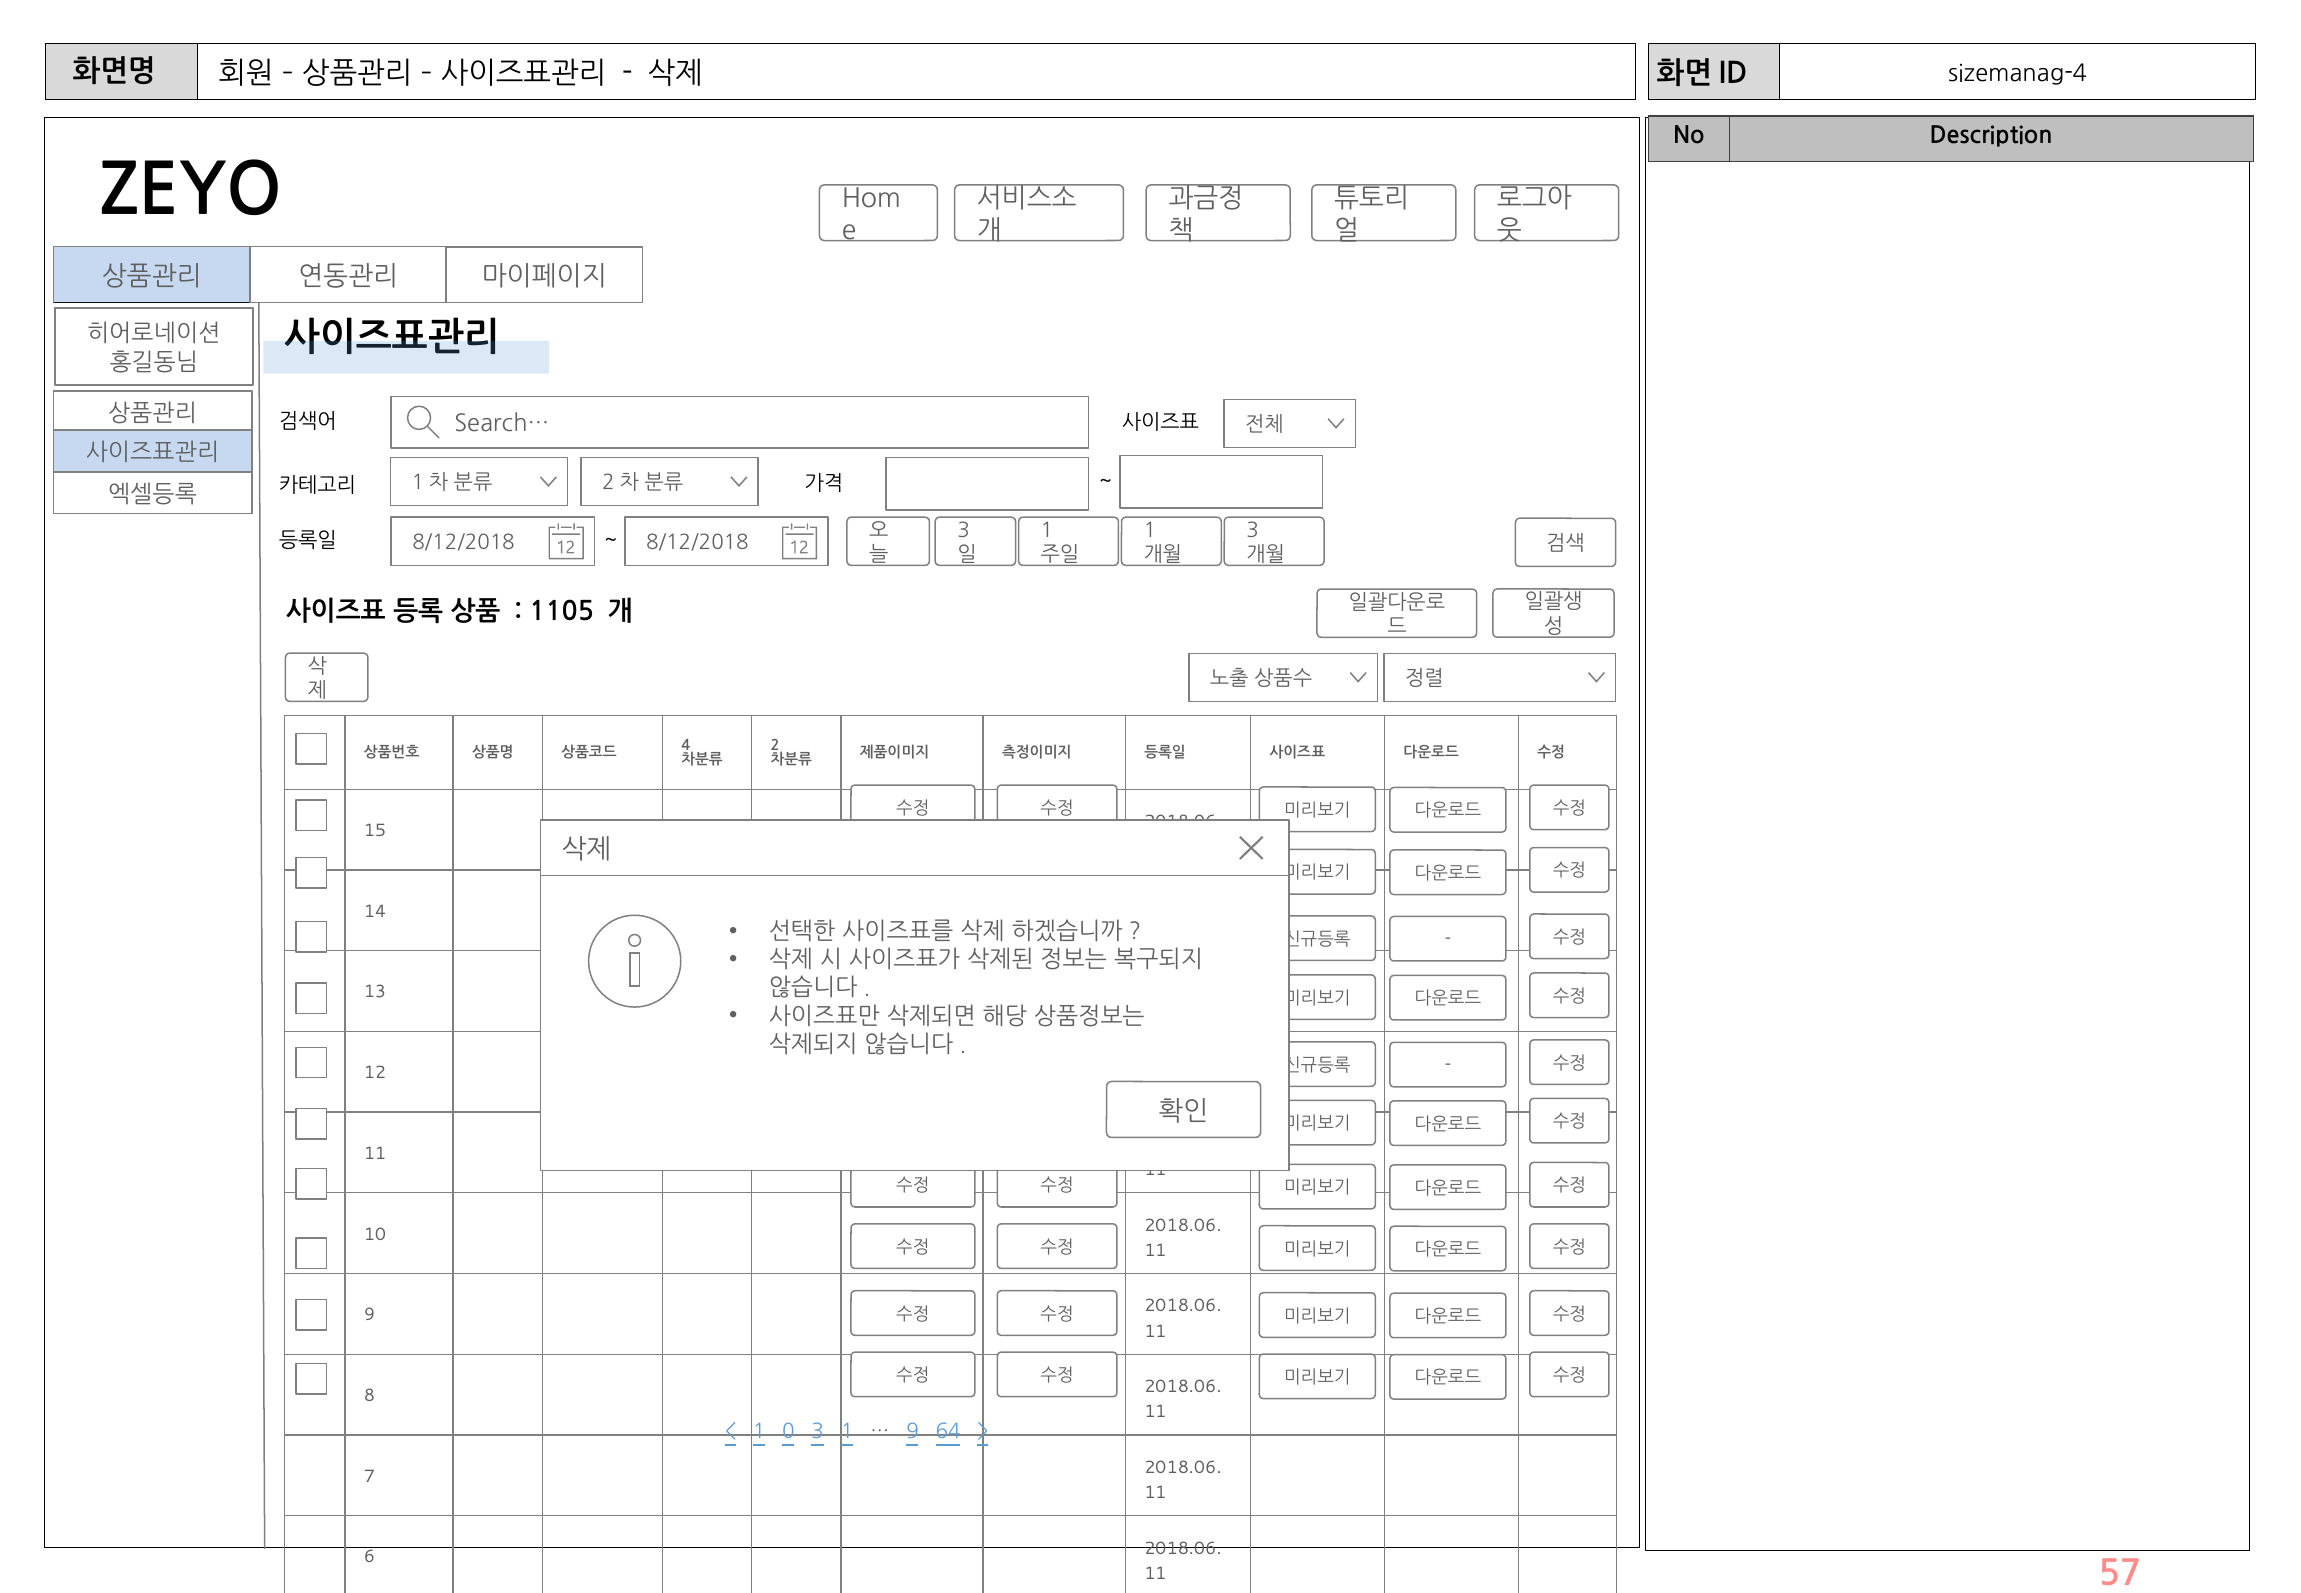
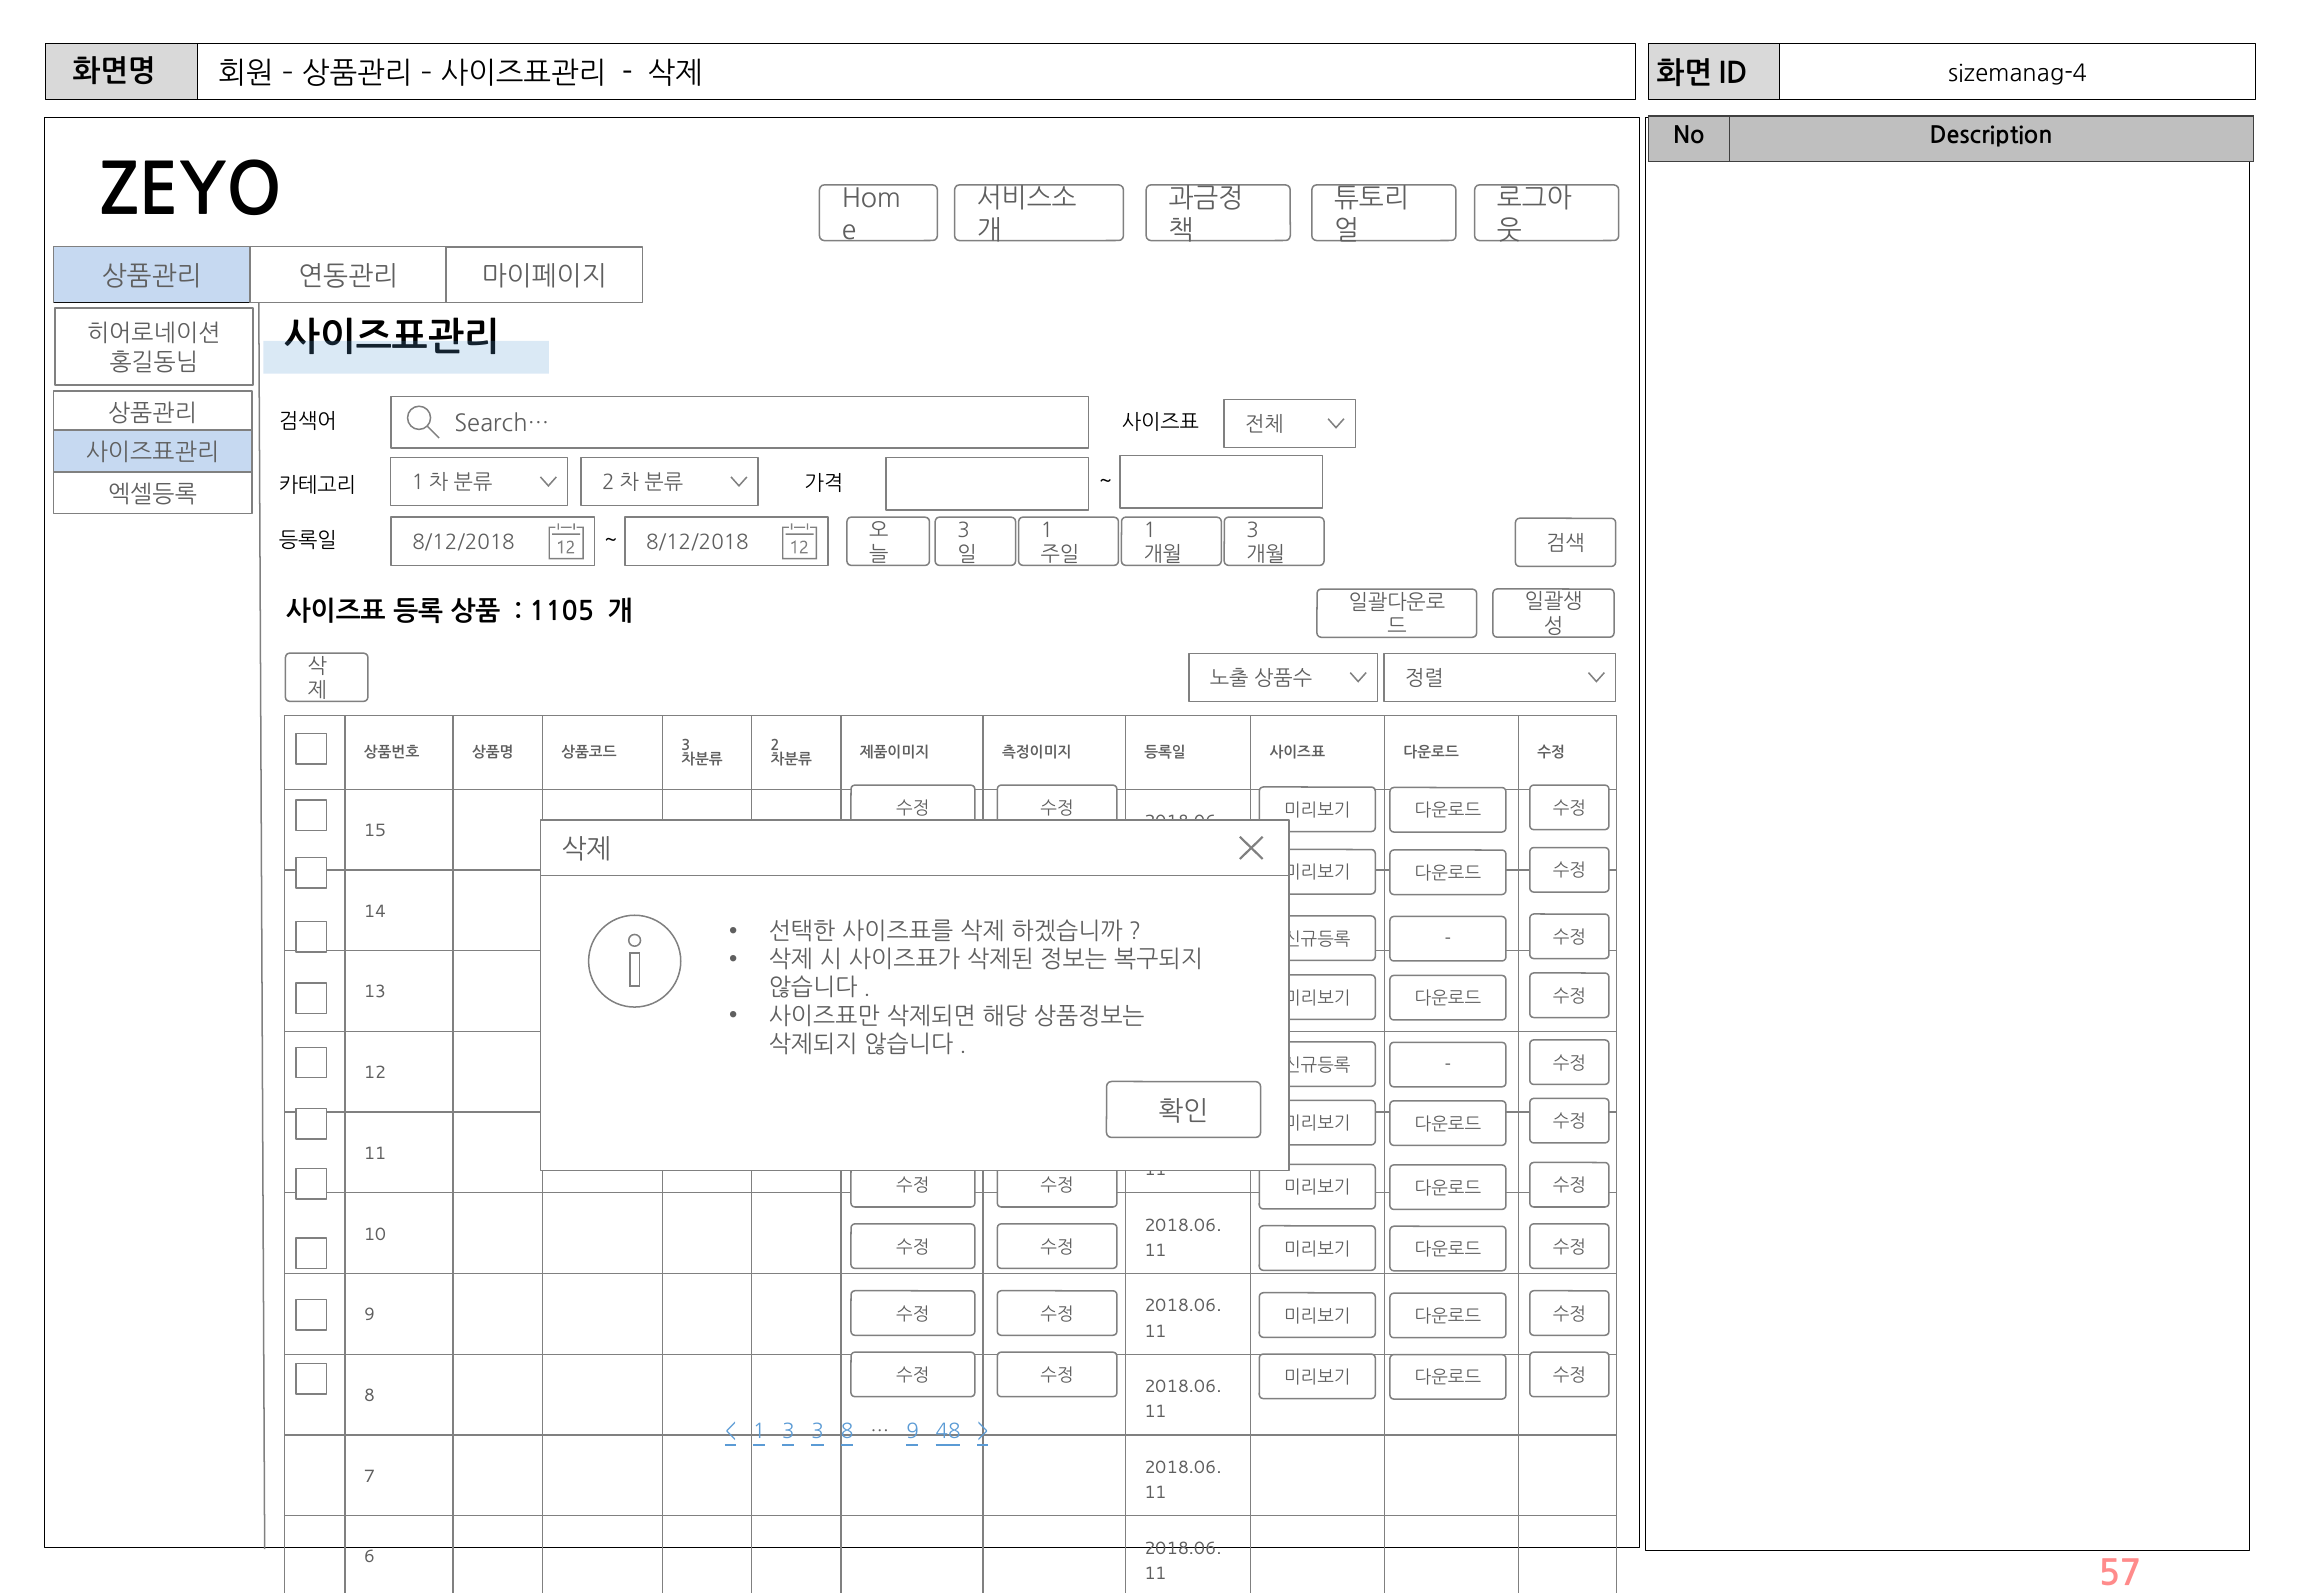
4 at (686, 745): 4 -> 3
1 0: 0 -> 3
3 1: 1 -> 8
64: 64 -> 48
